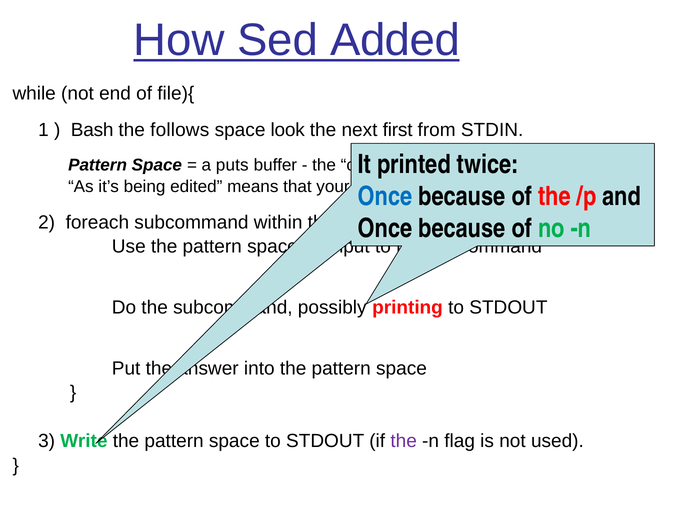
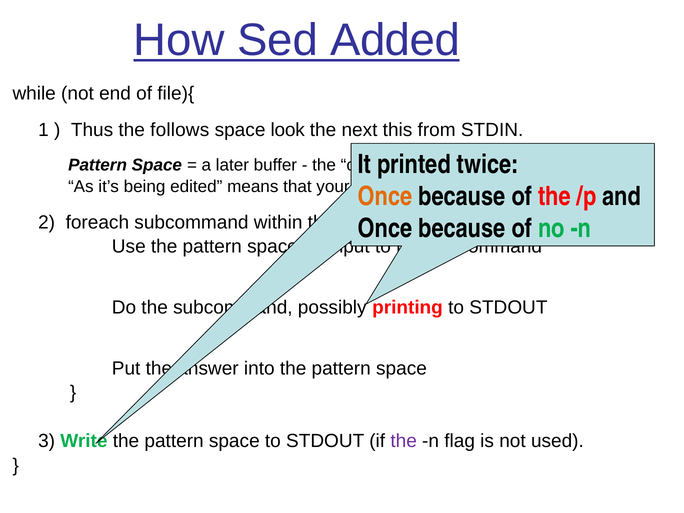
Bash: Bash -> Thus
next first: first -> this
puts: puts -> later
Once at (385, 197) colour: blue -> orange
